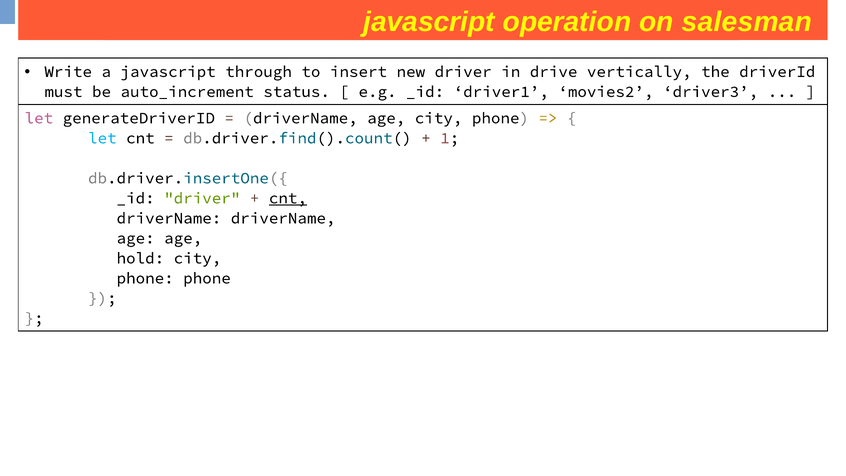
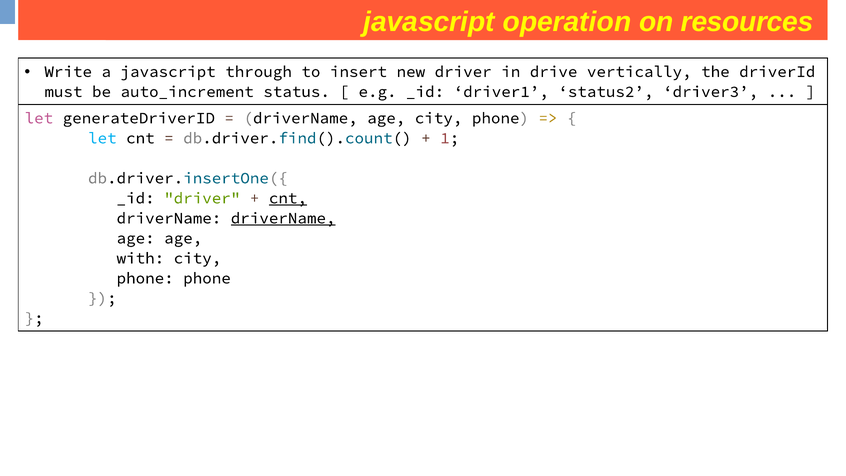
salesman: salesman -> resources
movies2: movies2 -> status2
driverName at (283, 218) underline: none -> present
hold: hold -> with
